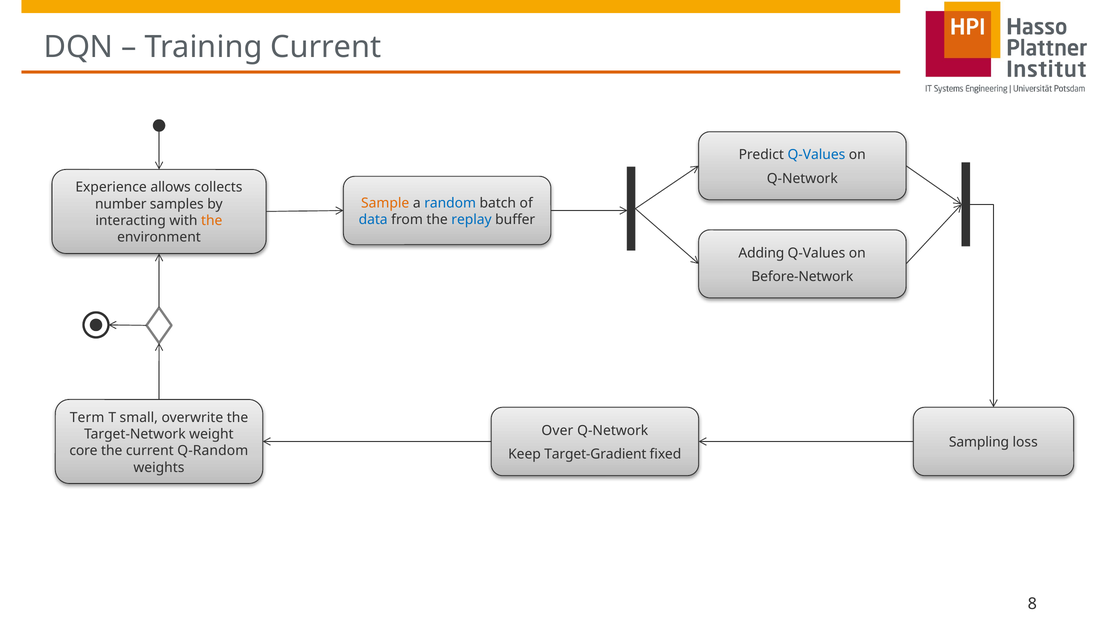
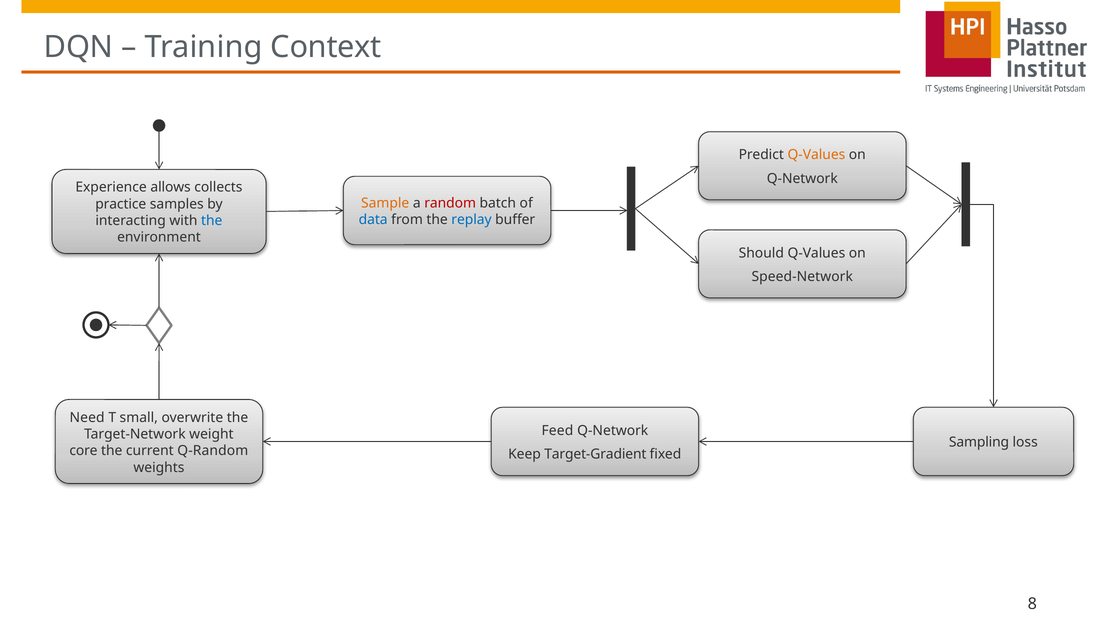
Training Current: Current -> Context
Q-Values at (816, 155) colour: blue -> orange
random colour: blue -> red
number: number -> practice
the at (212, 221) colour: orange -> blue
Adding: Adding -> Should
Before-Network: Before-Network -> Speed-Network
Term: Term -> Need
Over: Over -> Feed
